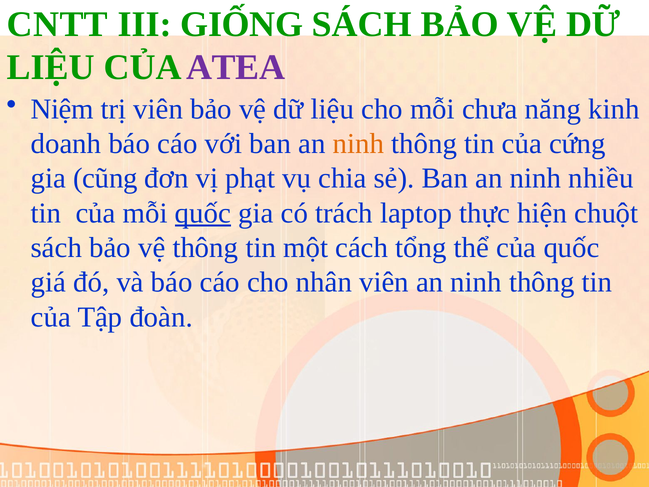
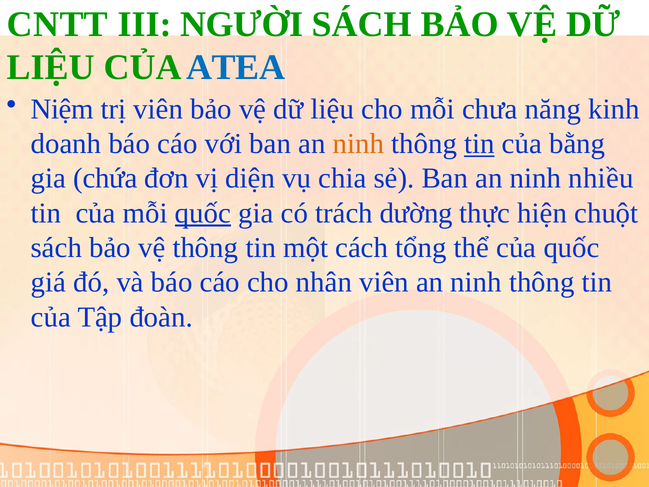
GIỐNG: GIỐNG -> NGƯỜI
ATEA colour: purple -> blue
tin at (479, 144) underline: none -> present
cứng: cứng -> bằng
cũng: cũng -> chứa
phạt: phạt -> diện
laptop: laptop -> dường
